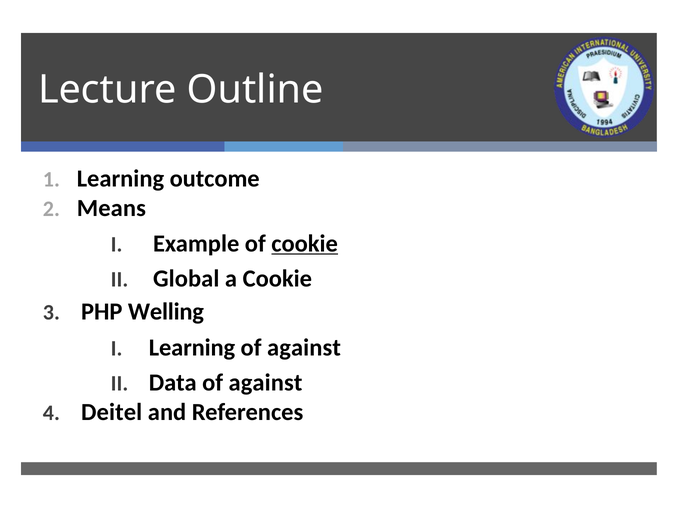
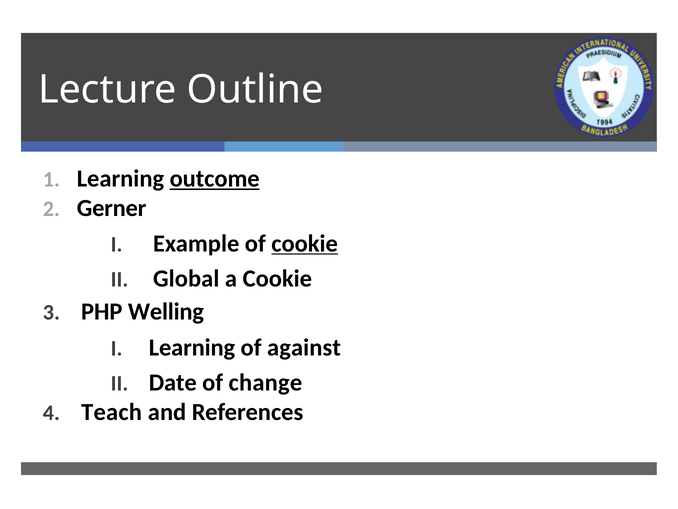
outcome underline: none -> present
Means: Means -> Gerner
Data: Data -> Date
against at (265, 382): against -> change
Deitel: Deitel -> Teach
